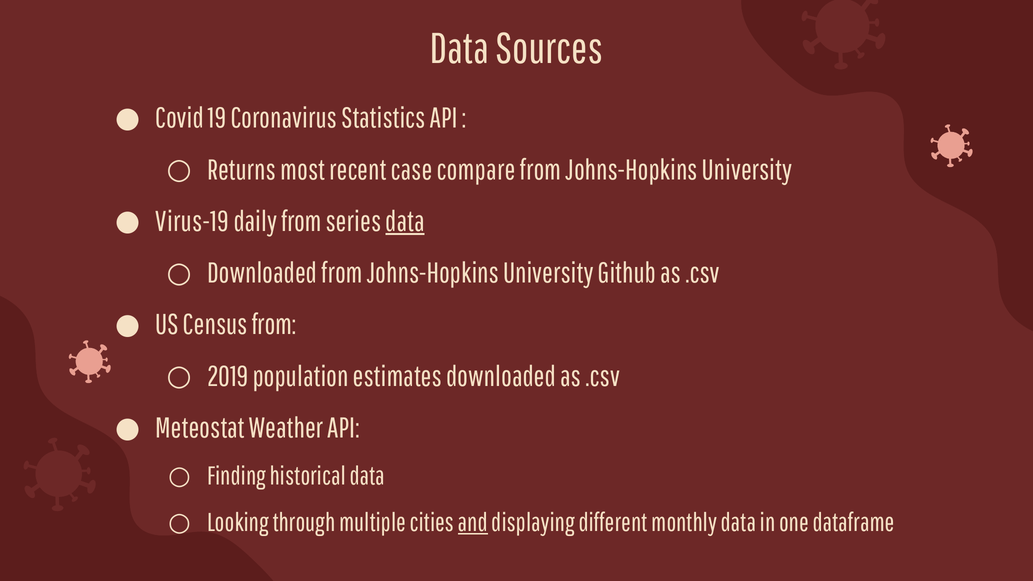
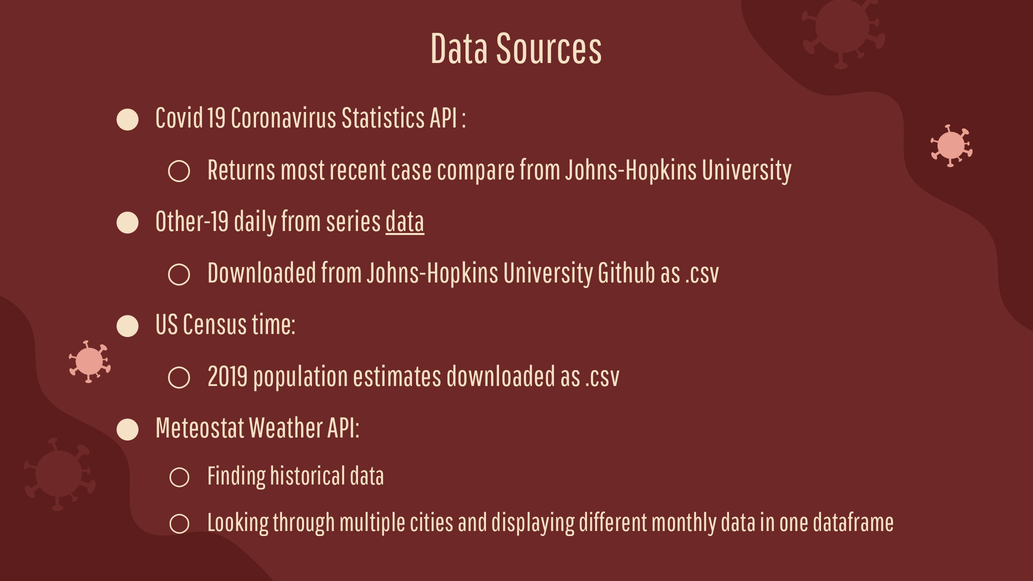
Virus-19: Virus-19 -> Other-19
Census from: from -> time
and underline: present -> none
